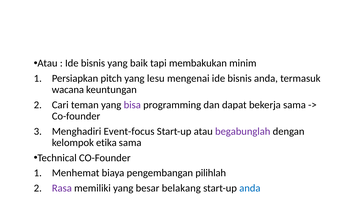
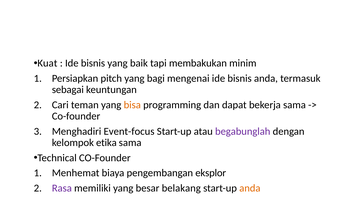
Atau at (47, 63): Atau -> Kuat
lesu: lesu -> bagi
wacana: wacana -> sebagai
bisa colour: purple -> orange
pilihlah: pilihlah -> eksplor
anda at (250, 189) colour: blue -> orange
